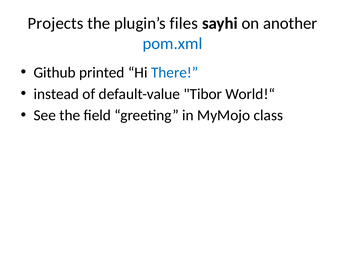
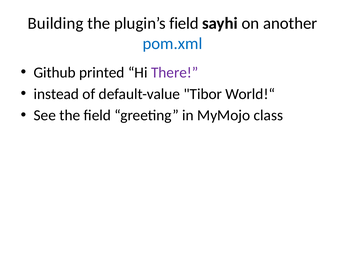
Projects: Projects -> Building
plugin’s files: files -> field
There colour: blue -> purple
